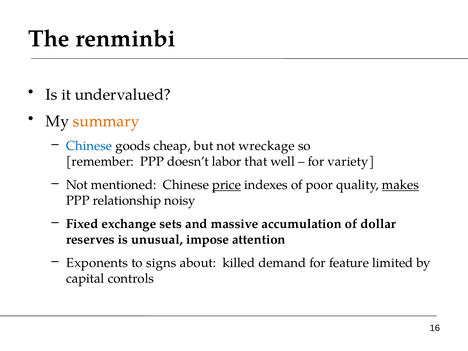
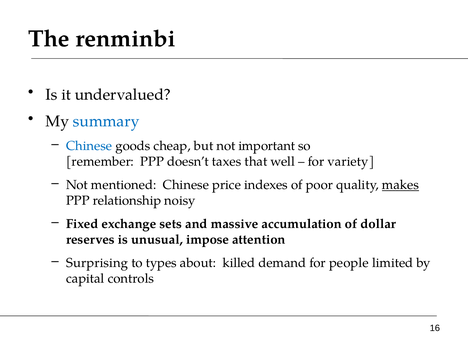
summary colour: orange -> blue
wreckage: wreckage -> important
labor: labor -> taxes
price underline: present -> none
Exponents: Exponents -> Surprising
signs: signs -> types
feature: feature -> people
